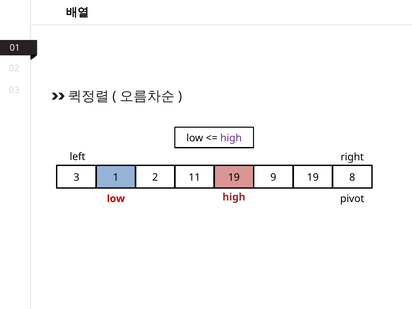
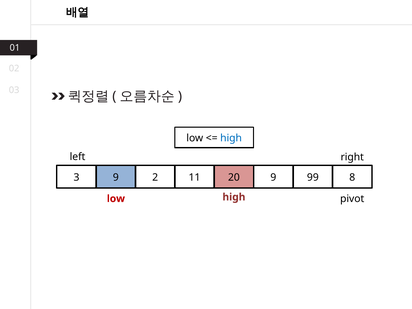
high at (231, 138) colour: purple -> blue
3 1: 1 -> 9
11 19: 19 -> 20
9 19: 19 -> 99
